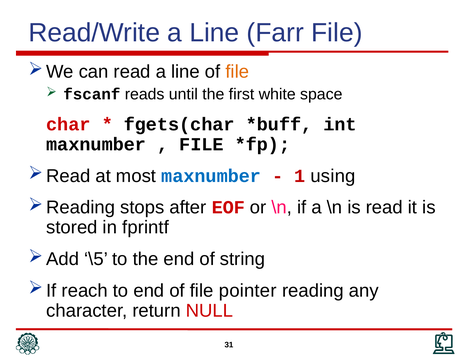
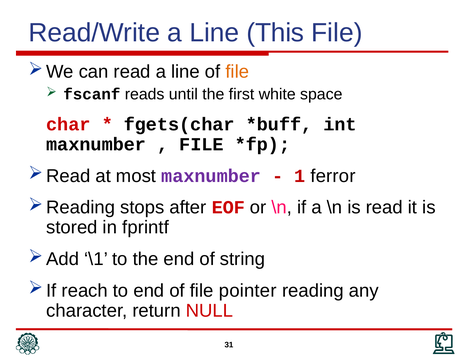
Farr: Farr -> This
maxnumber at (211, 176) colour: blue -> purple
using: using -> ferror
\5: \5 -> \1
